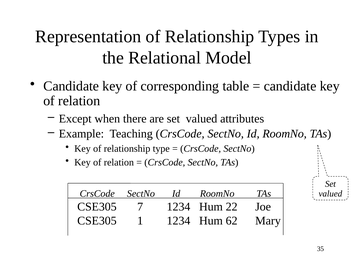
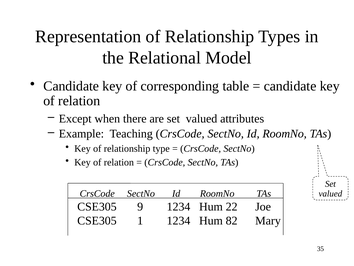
7: 7 -> 9
62: 62 -> 82
